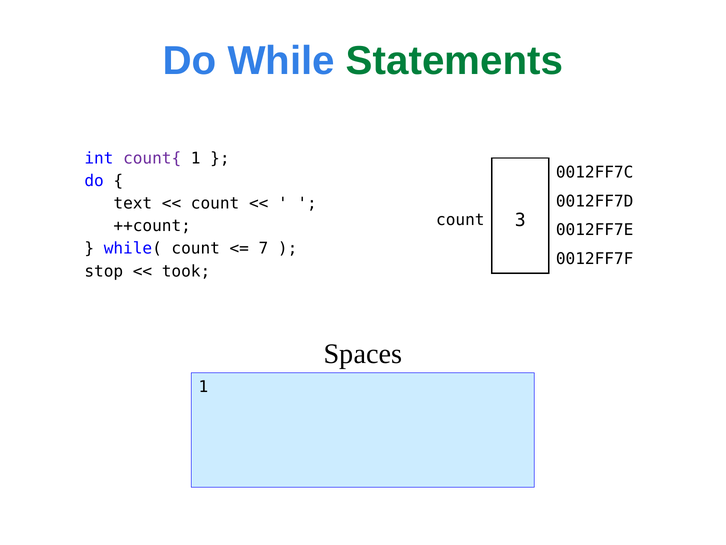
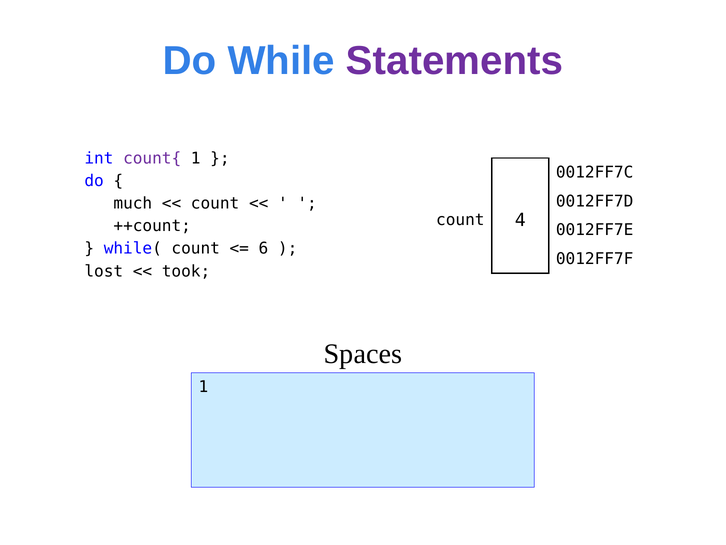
Statements colour: green -> purple
text: text -> much
3: 3 -> 4
7: 7 -> 6
stop: stop -> lost
